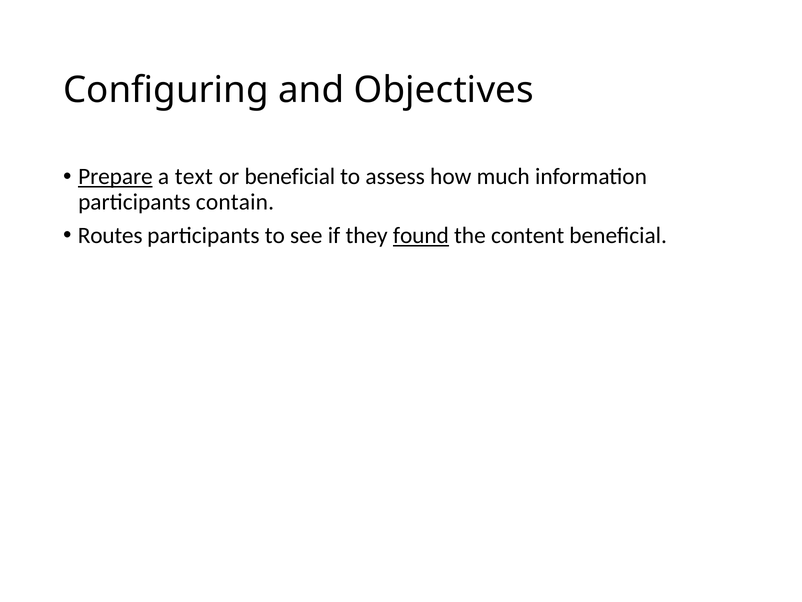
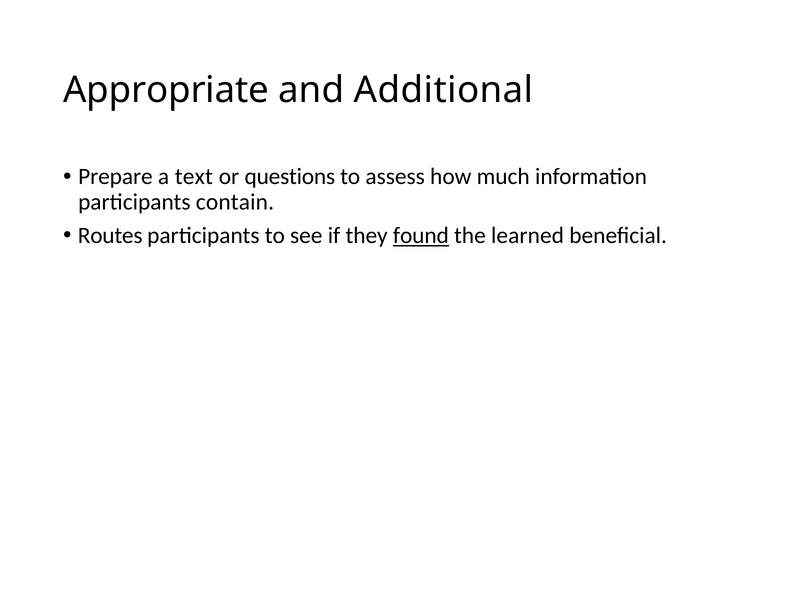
Configuring: Configuring -> Appropriate
Objectives: Objectives -> Additional
Prepare underline: present -> none
or beneficial: beneficial -> questions
content: content -> learned
